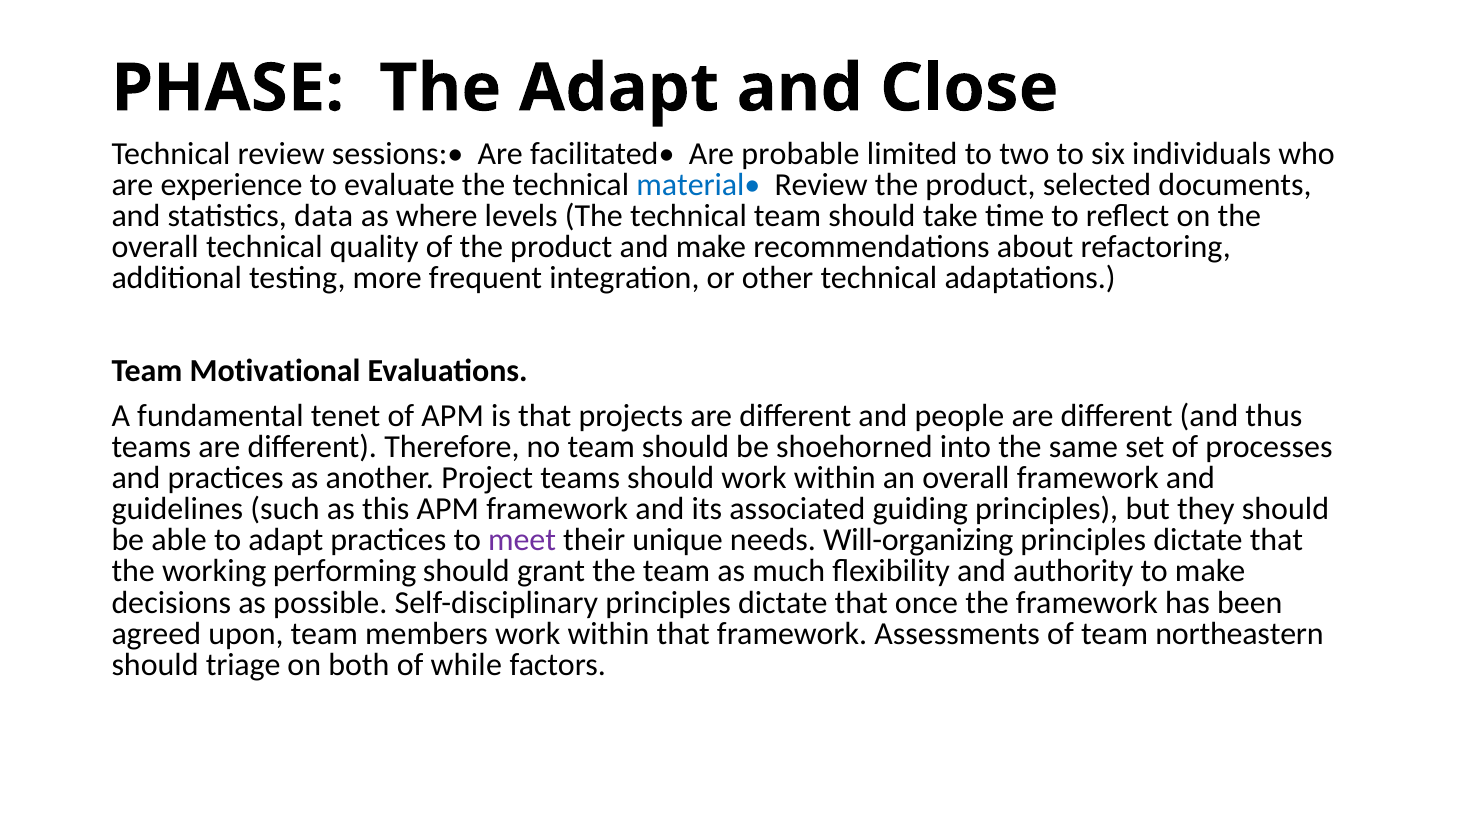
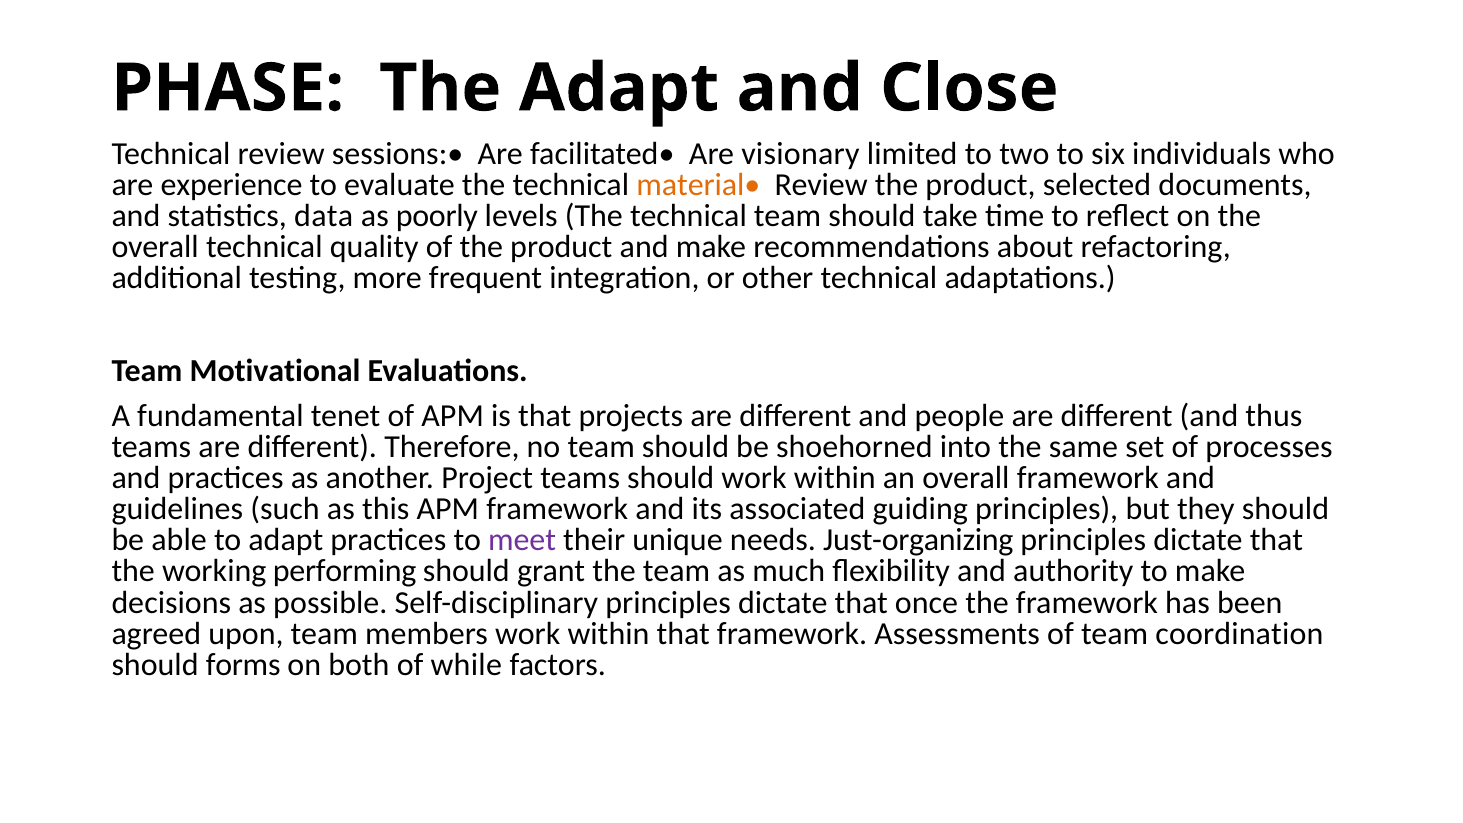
probable: probable -> visionary
material• colour: blue -> orange
where: where -> poorly
Will-organizing: Will-organizing -> Just-organizing
northeastern: northeastern -> coordination
triage: triage -> forms
